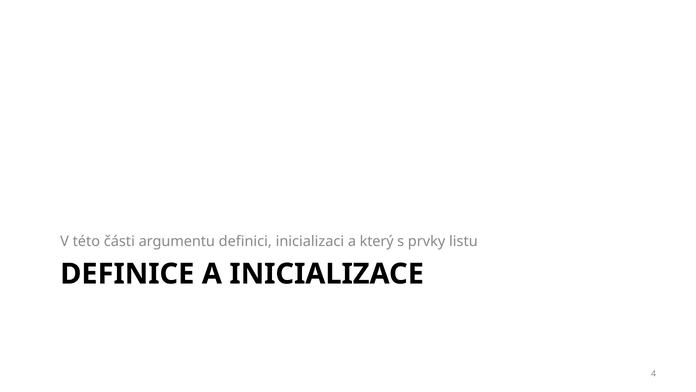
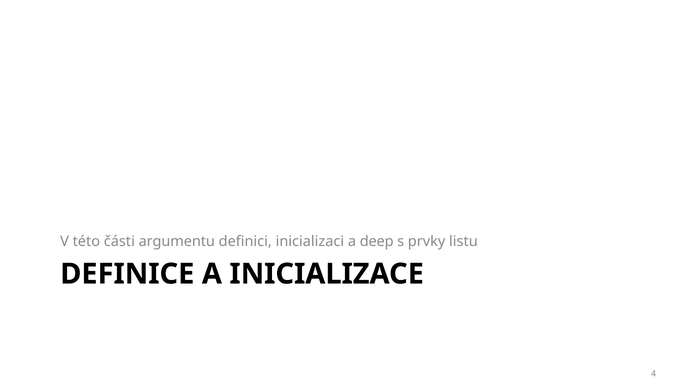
který: který -> deep
